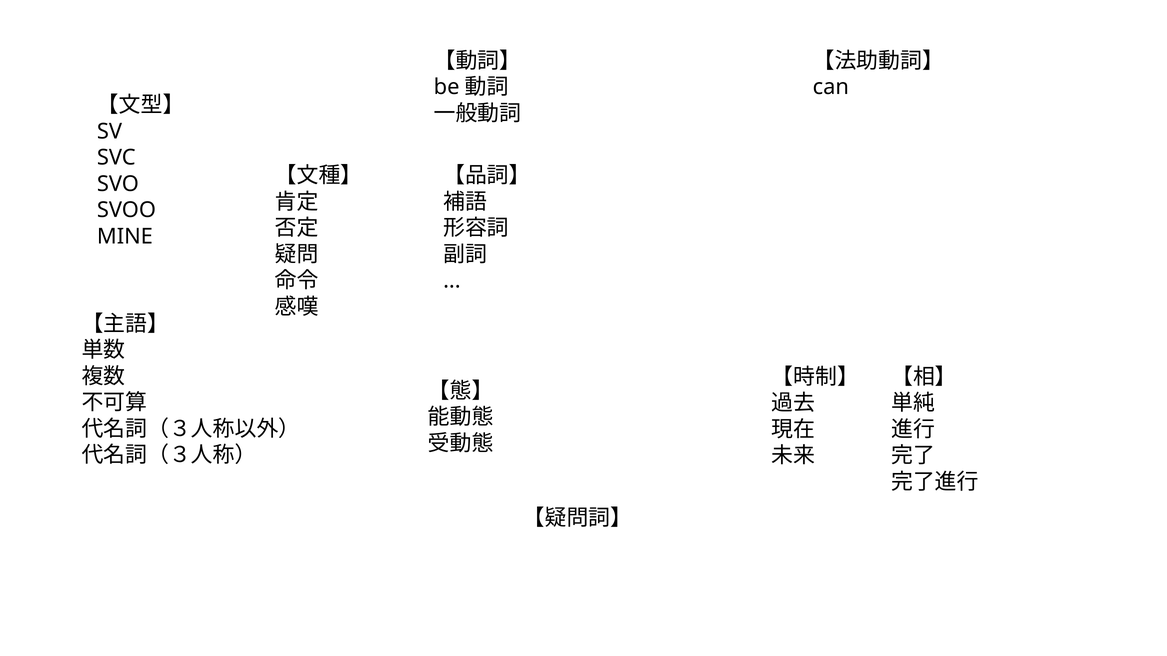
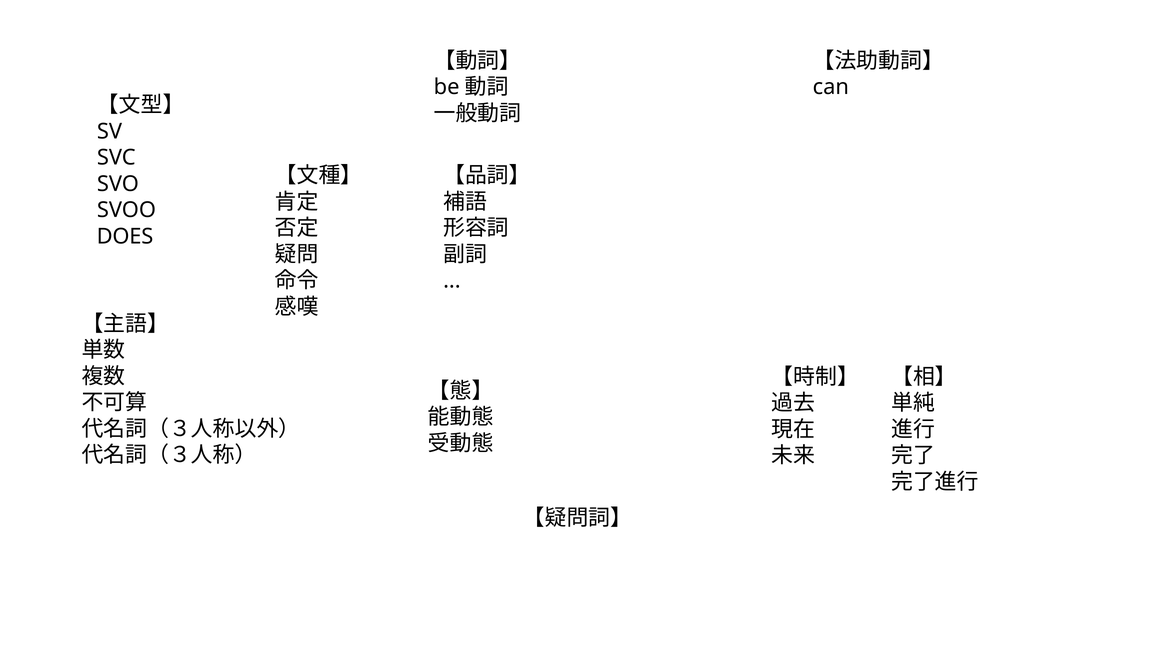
MINE: MINE -> DOES
